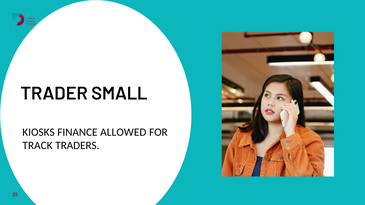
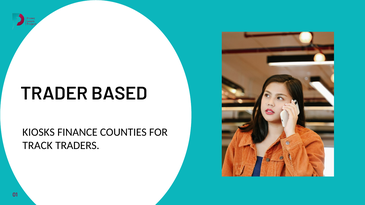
SMALL: SMALL -> BASED
ALLOWED: ALLOWED -> COUNTIES
